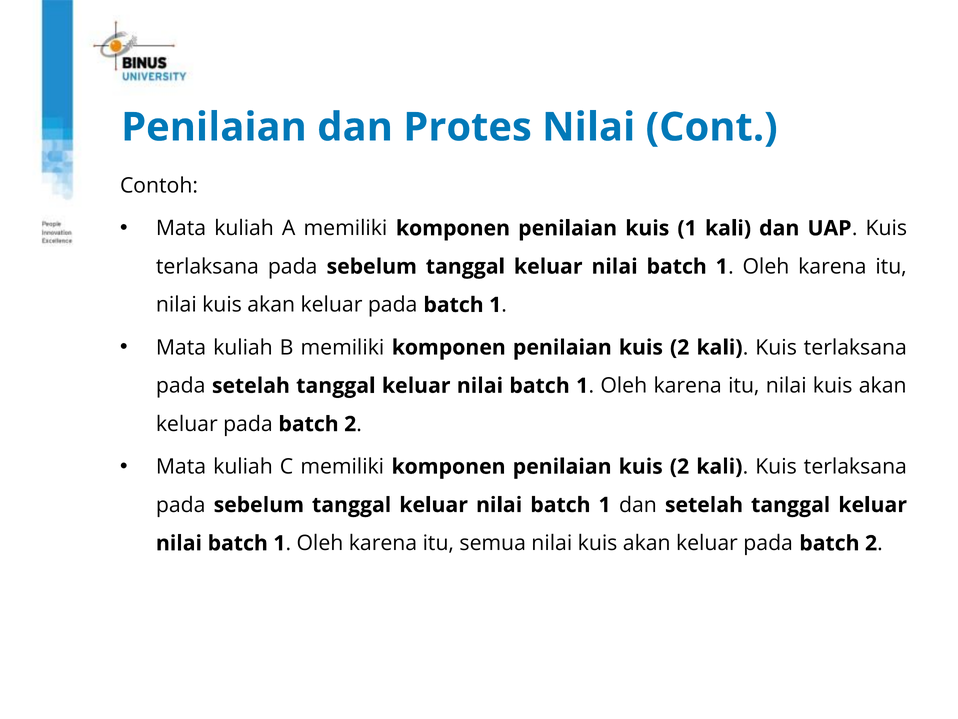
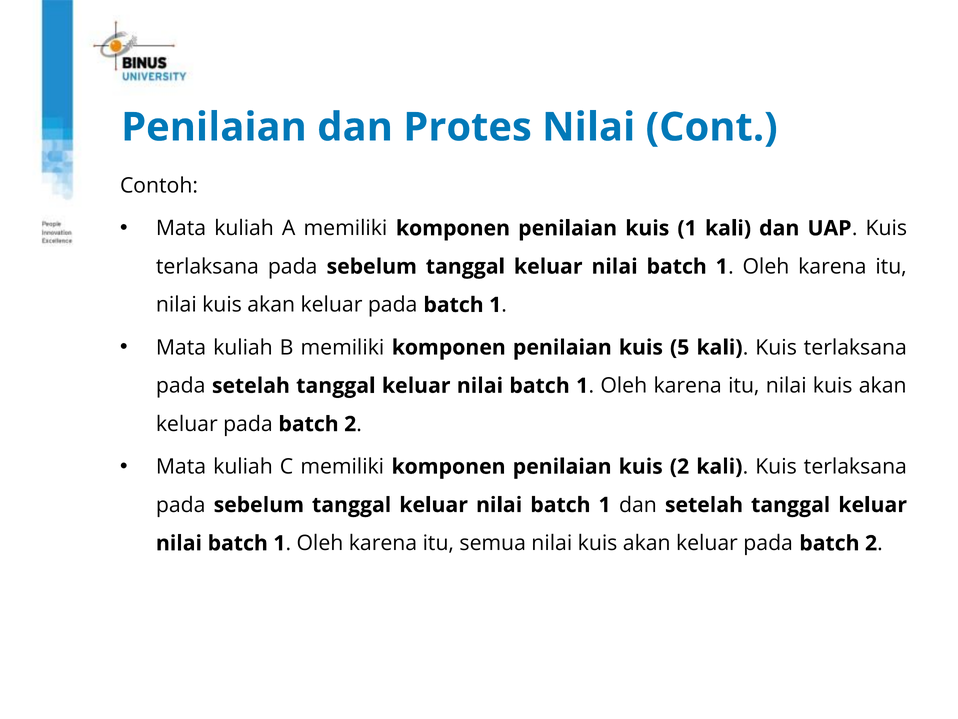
2 at (680, 347): 2 -> 5
